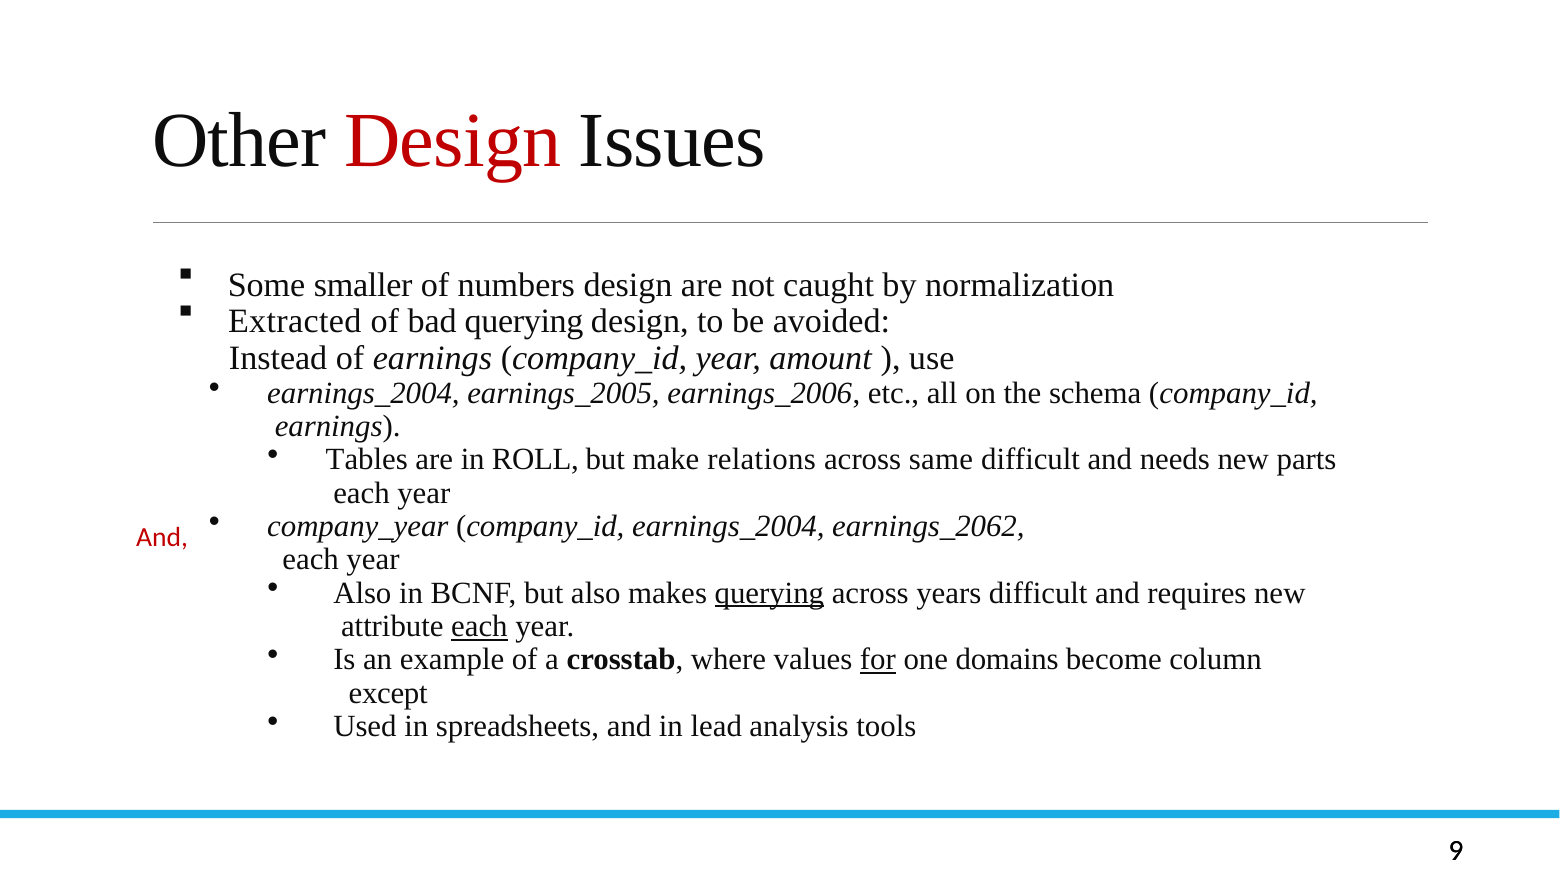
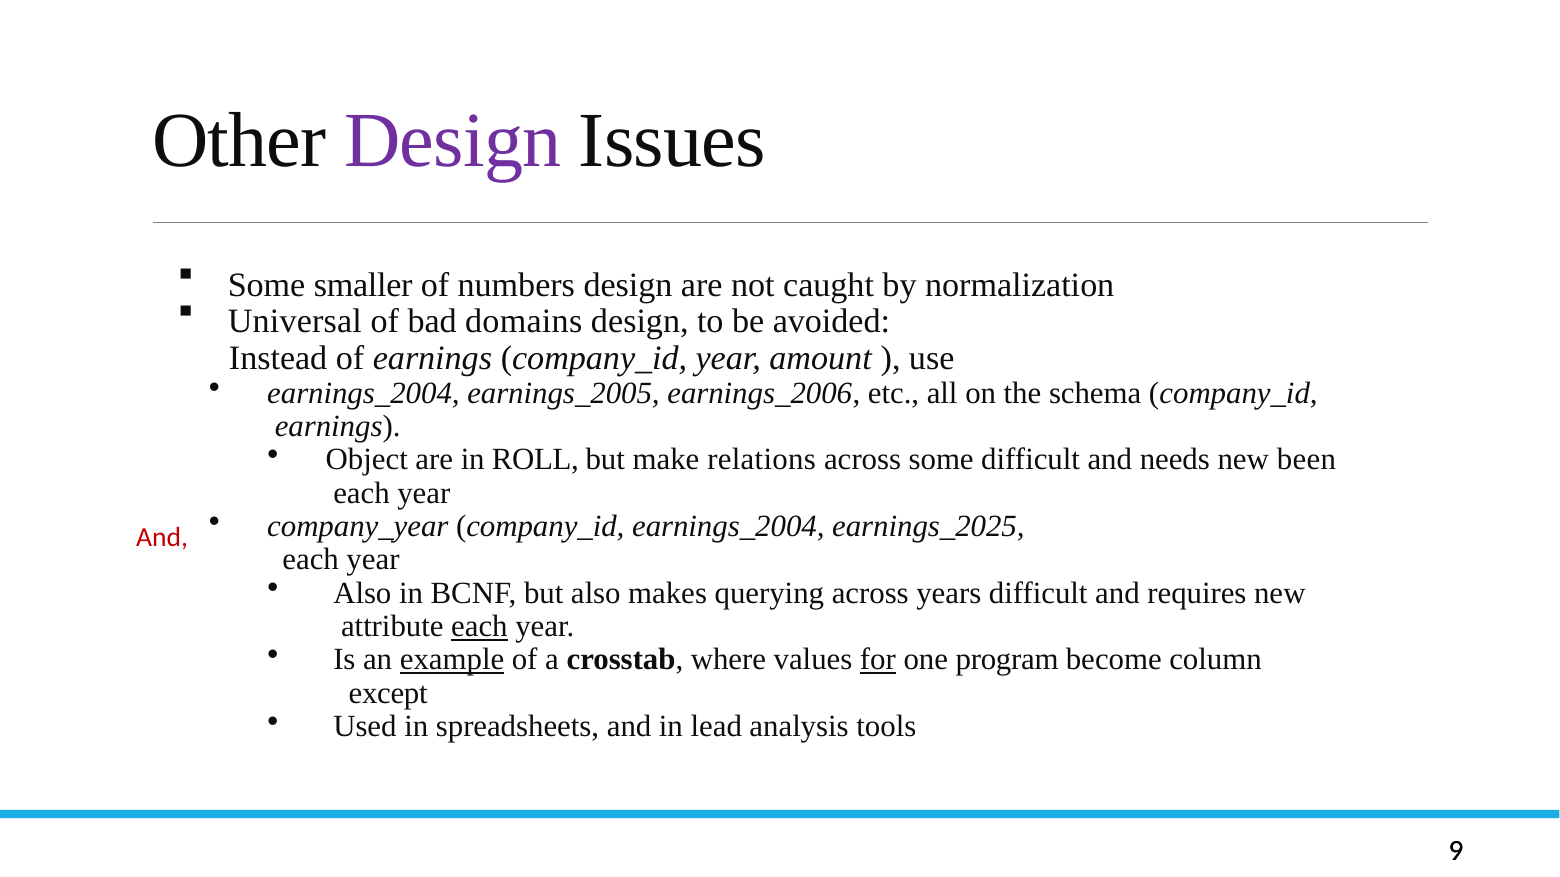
Design at (453, 141) colour: red -> purple
Extracted: Extracted -> Universal
bad querying: querying -> domains
Tables: Tables -> Object
across same: same -> some
parts: parts -> been
earnings_2062: earnings_2062 -> earnings_2025
querying at (769, 593) underline: present -> none
example underline: none -> present
domains: domains -> program
